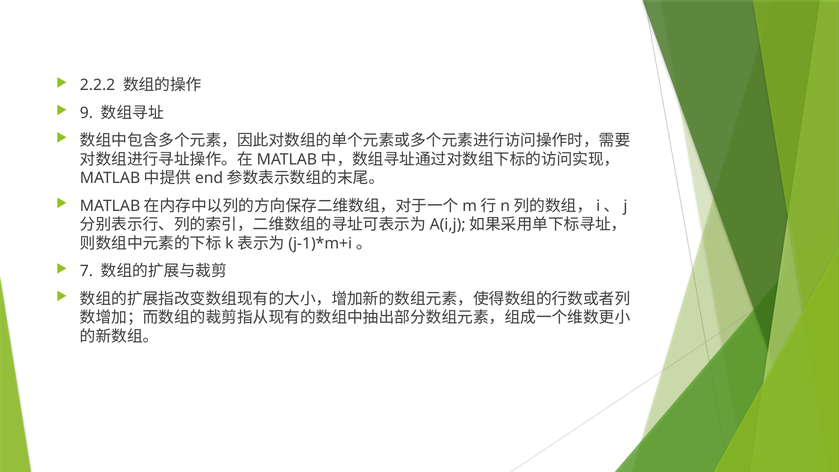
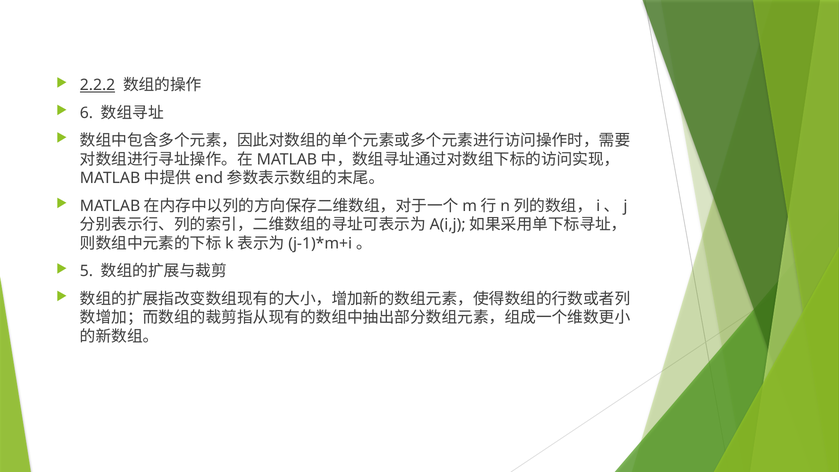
2.2.2 underline: none -> present
9: 9 -> 6
7: 7 -> 5
